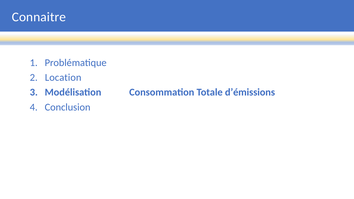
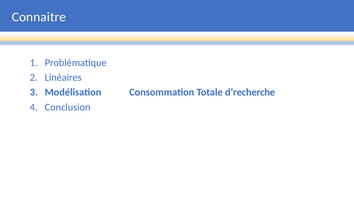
Location: Location -> Linéaires
d’émissions: d’émissions -> d’recherche
